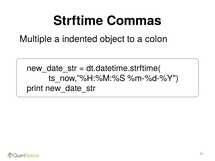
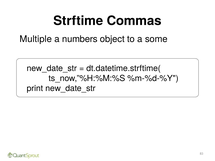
indented: indented -> numbers
colon: colon -> some
